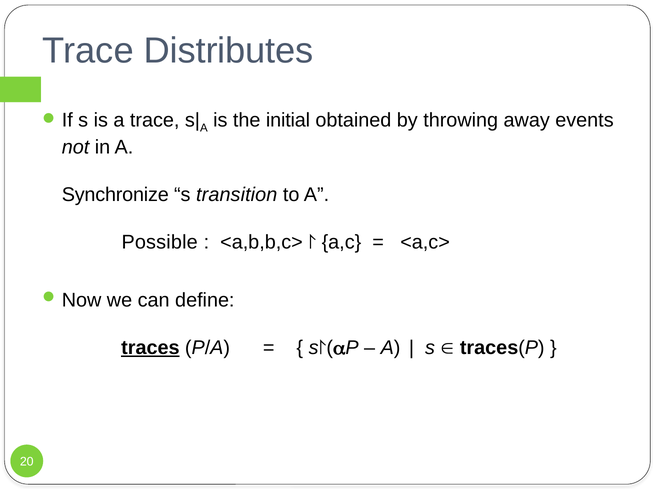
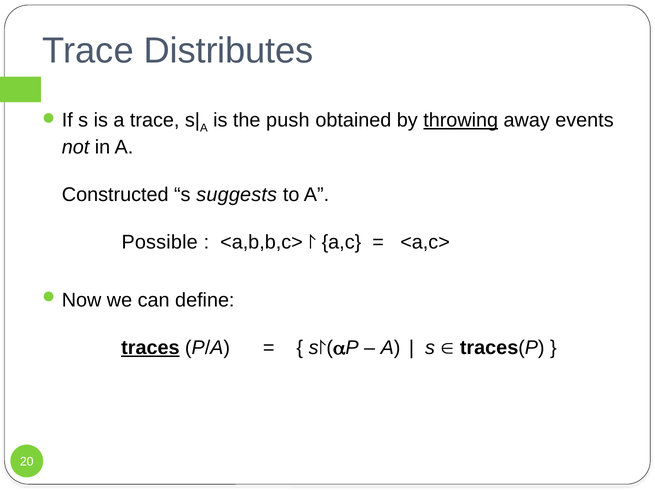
initial: initial -> push
throwing underline: none -> present
Synchronize: Synchronize -> Constructed
transition: transition -> suggests
